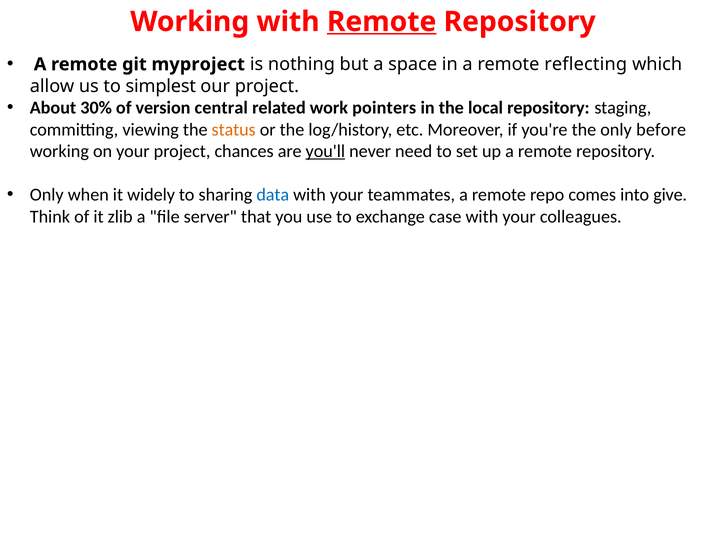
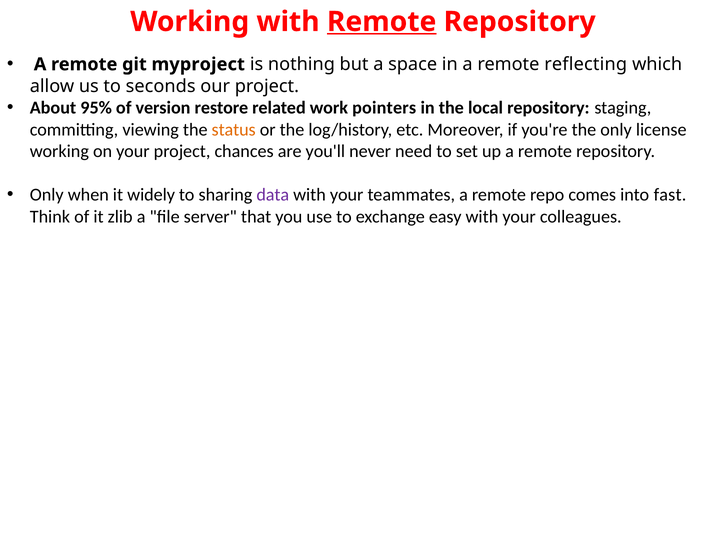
simplest: simplest -> seconds
30%: 30% -> 95%
central: central -> restore
before: before -> license
you'll underline: present -> none
data colour: blue -> purple
give: give -> fast
case: case -> easy
